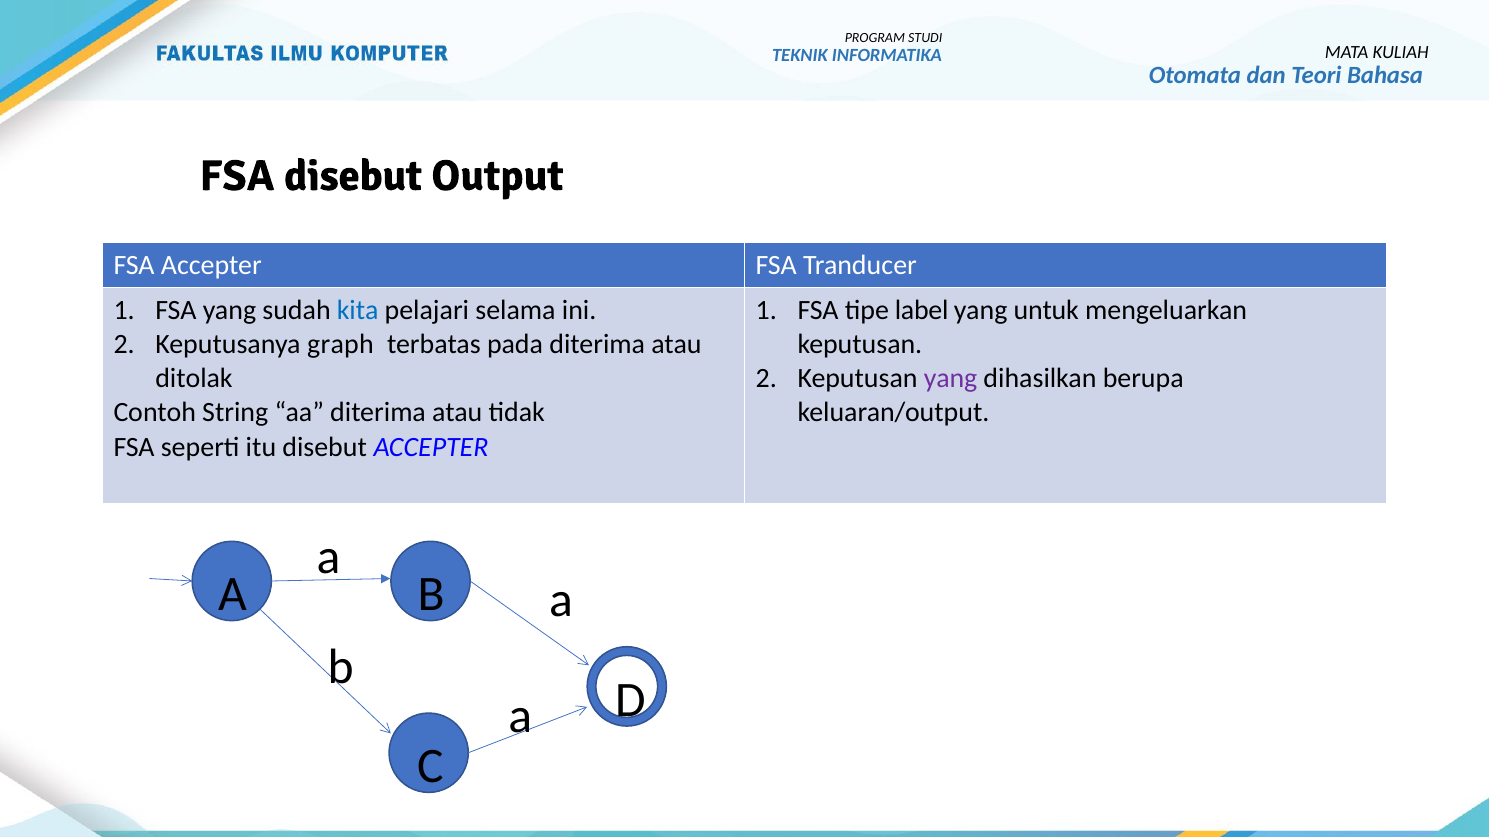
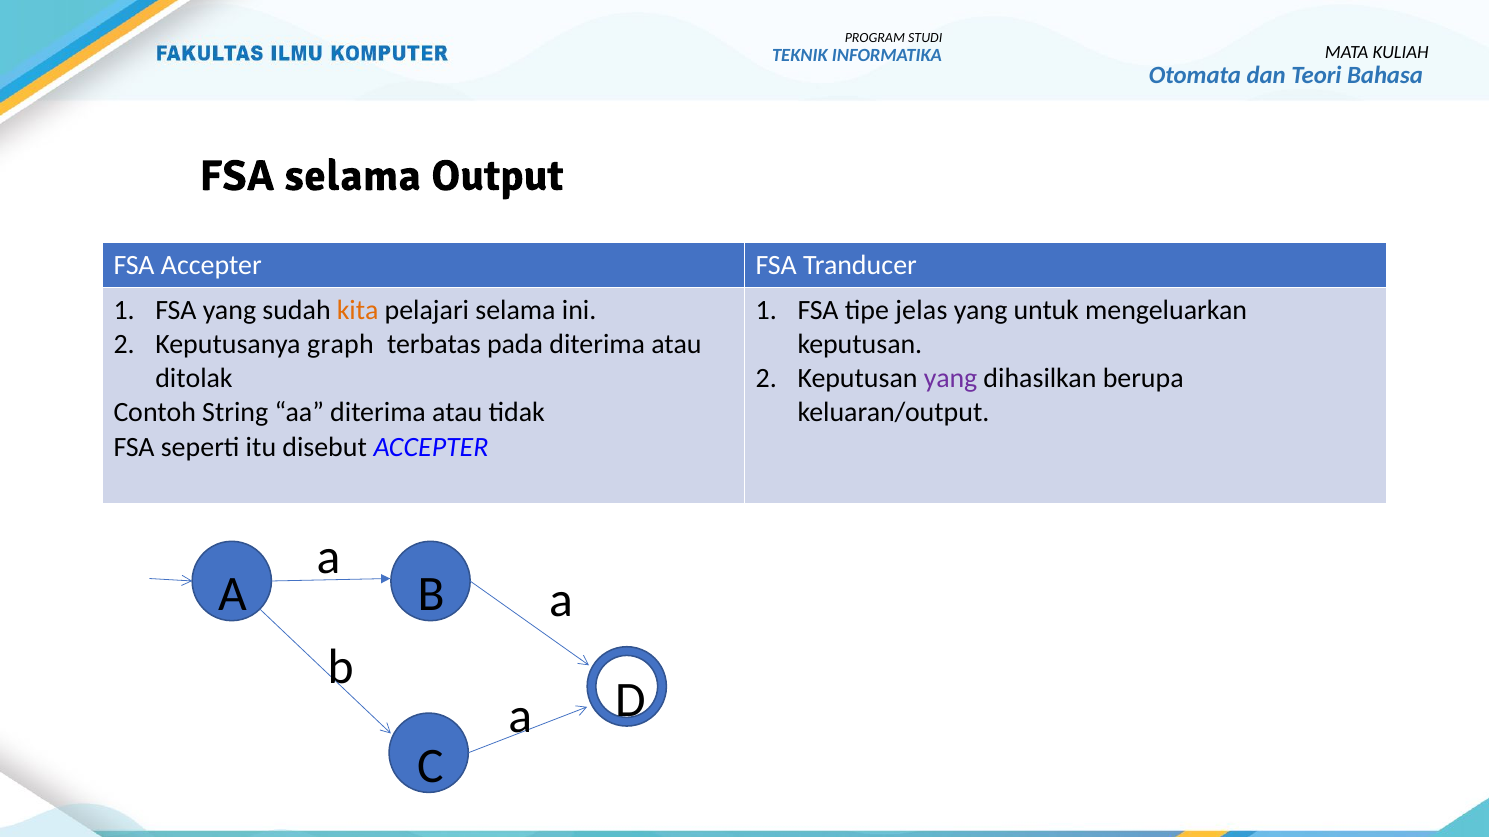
FSA disebut: disebut -> selama
kita colour: blue -> orange
label: label -> jelas
